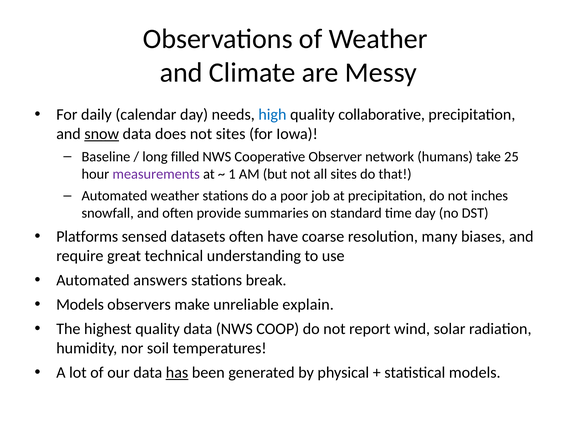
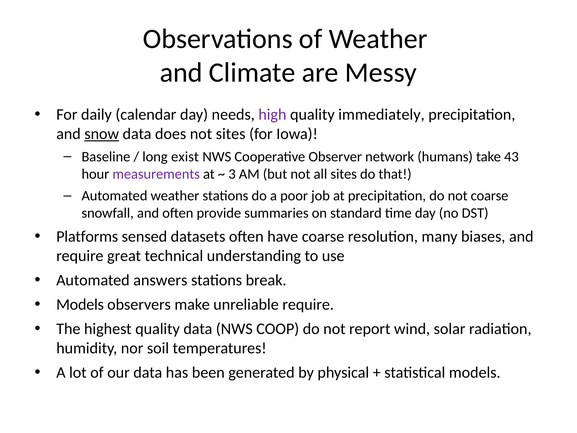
high colour: blue -> purple
collaborative: collaborative -> immediately
filled: filled -> exist
25: 25 -> 43
1: 1 -> 3
not inches: inches -> coarse
unreliable explain: explain -> require
has underline: present -> none
